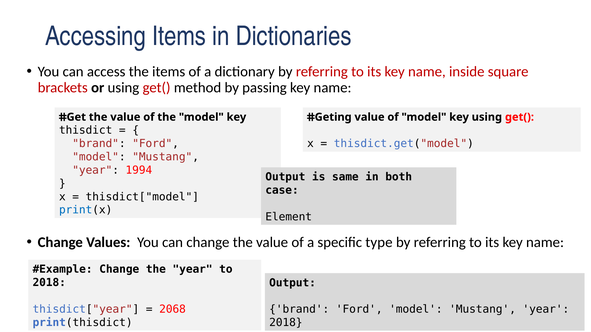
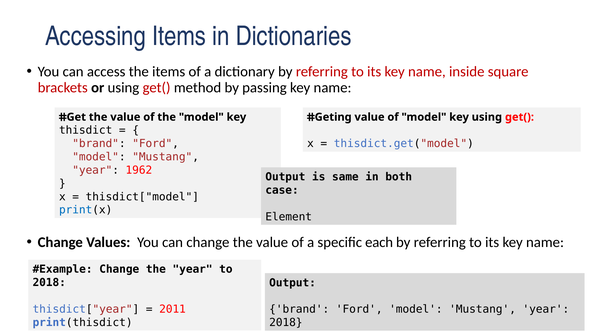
1994: 1994 -> 1962
type: type -> each
2068: 2068 -> 2011
